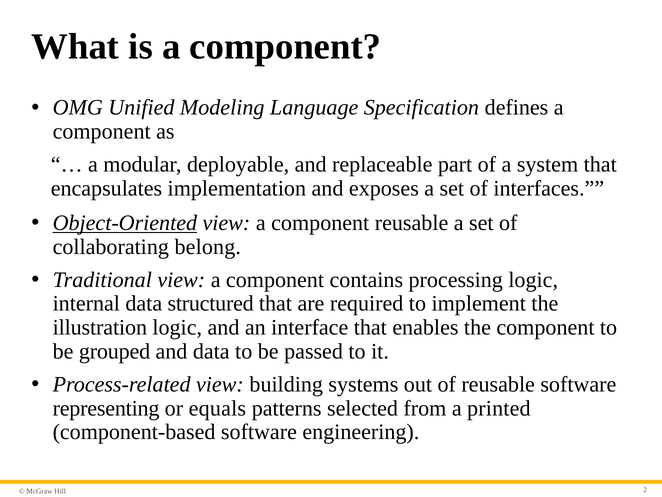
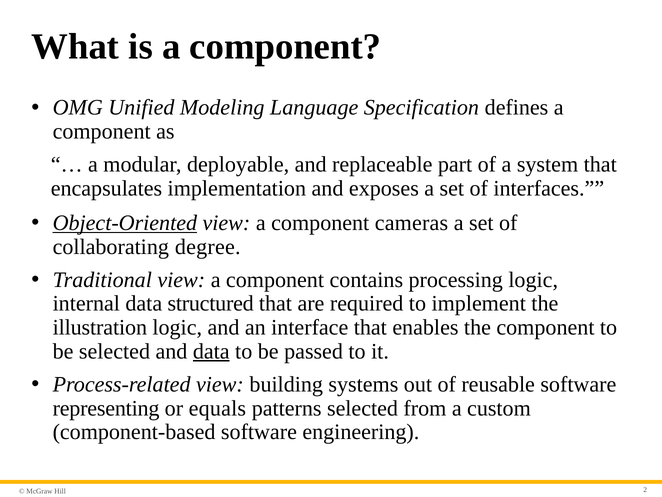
component reusable: reusable -> cameras
belong: belong -> degree
be grouped: grouped -> selected
data at (211, 351) underline: none -> present
printed: printed -> custom
